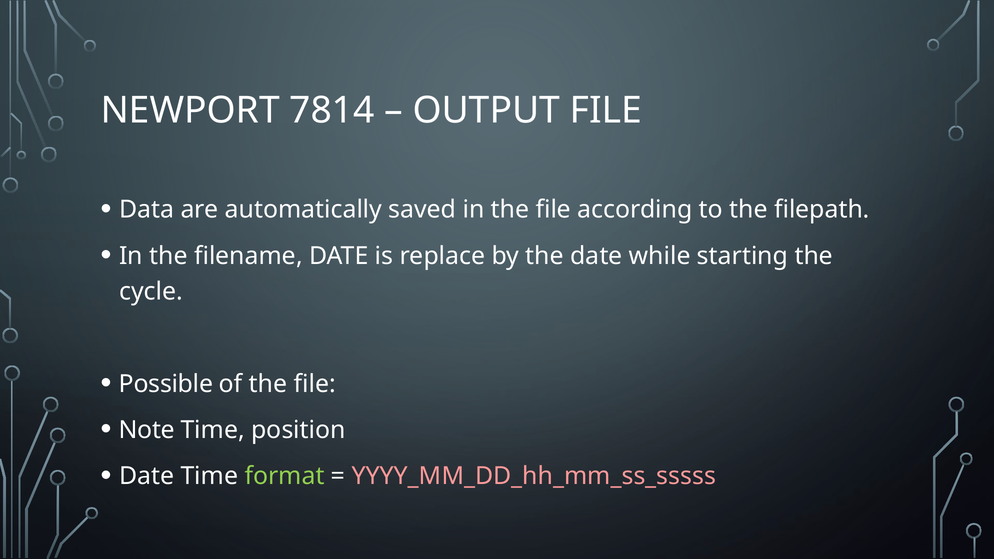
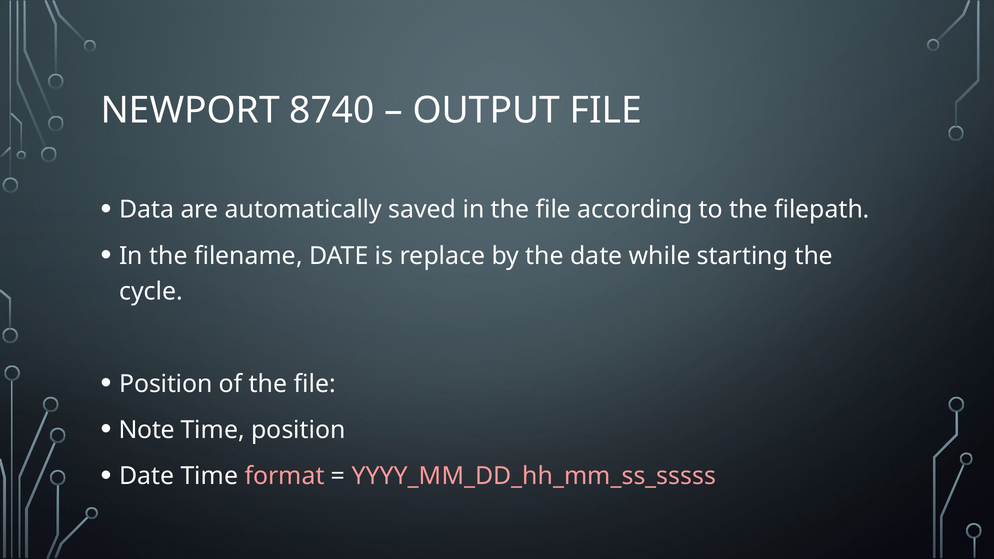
7814: 7814 -> 8740
Possible at (166, 384): Possible -> Position
format colour: light green -> pink
